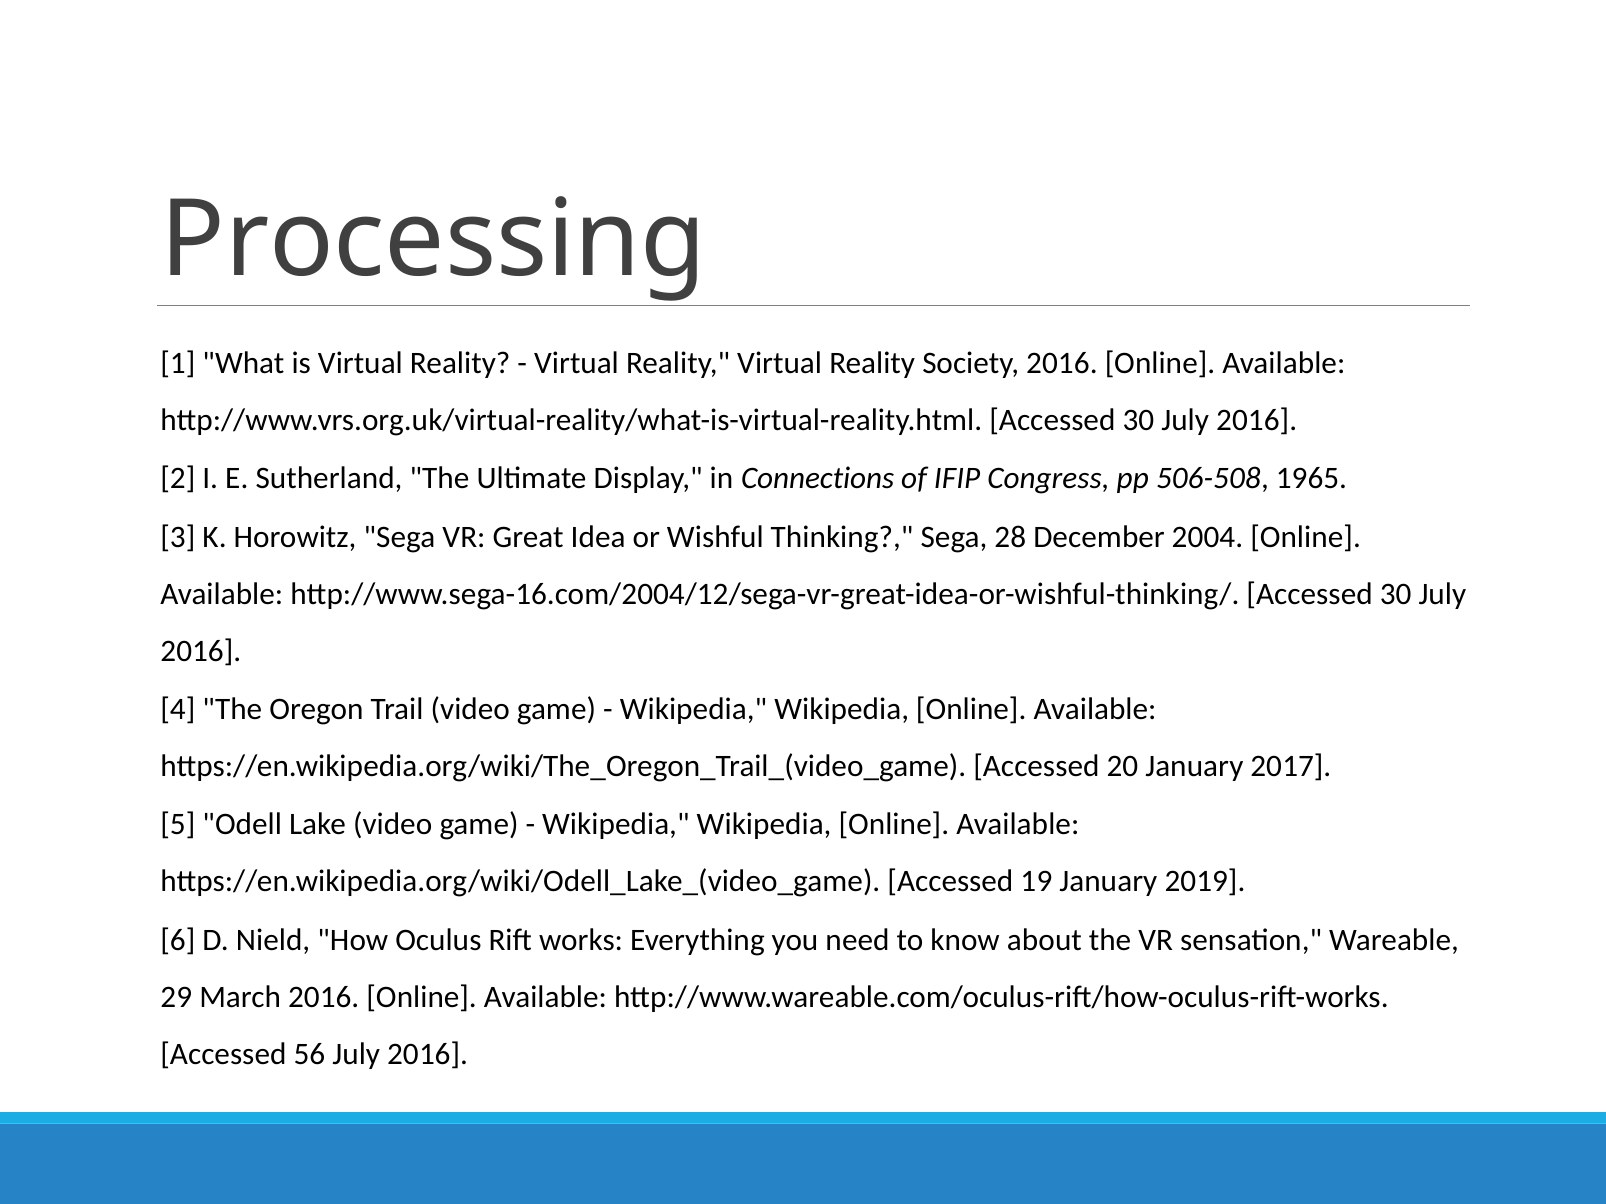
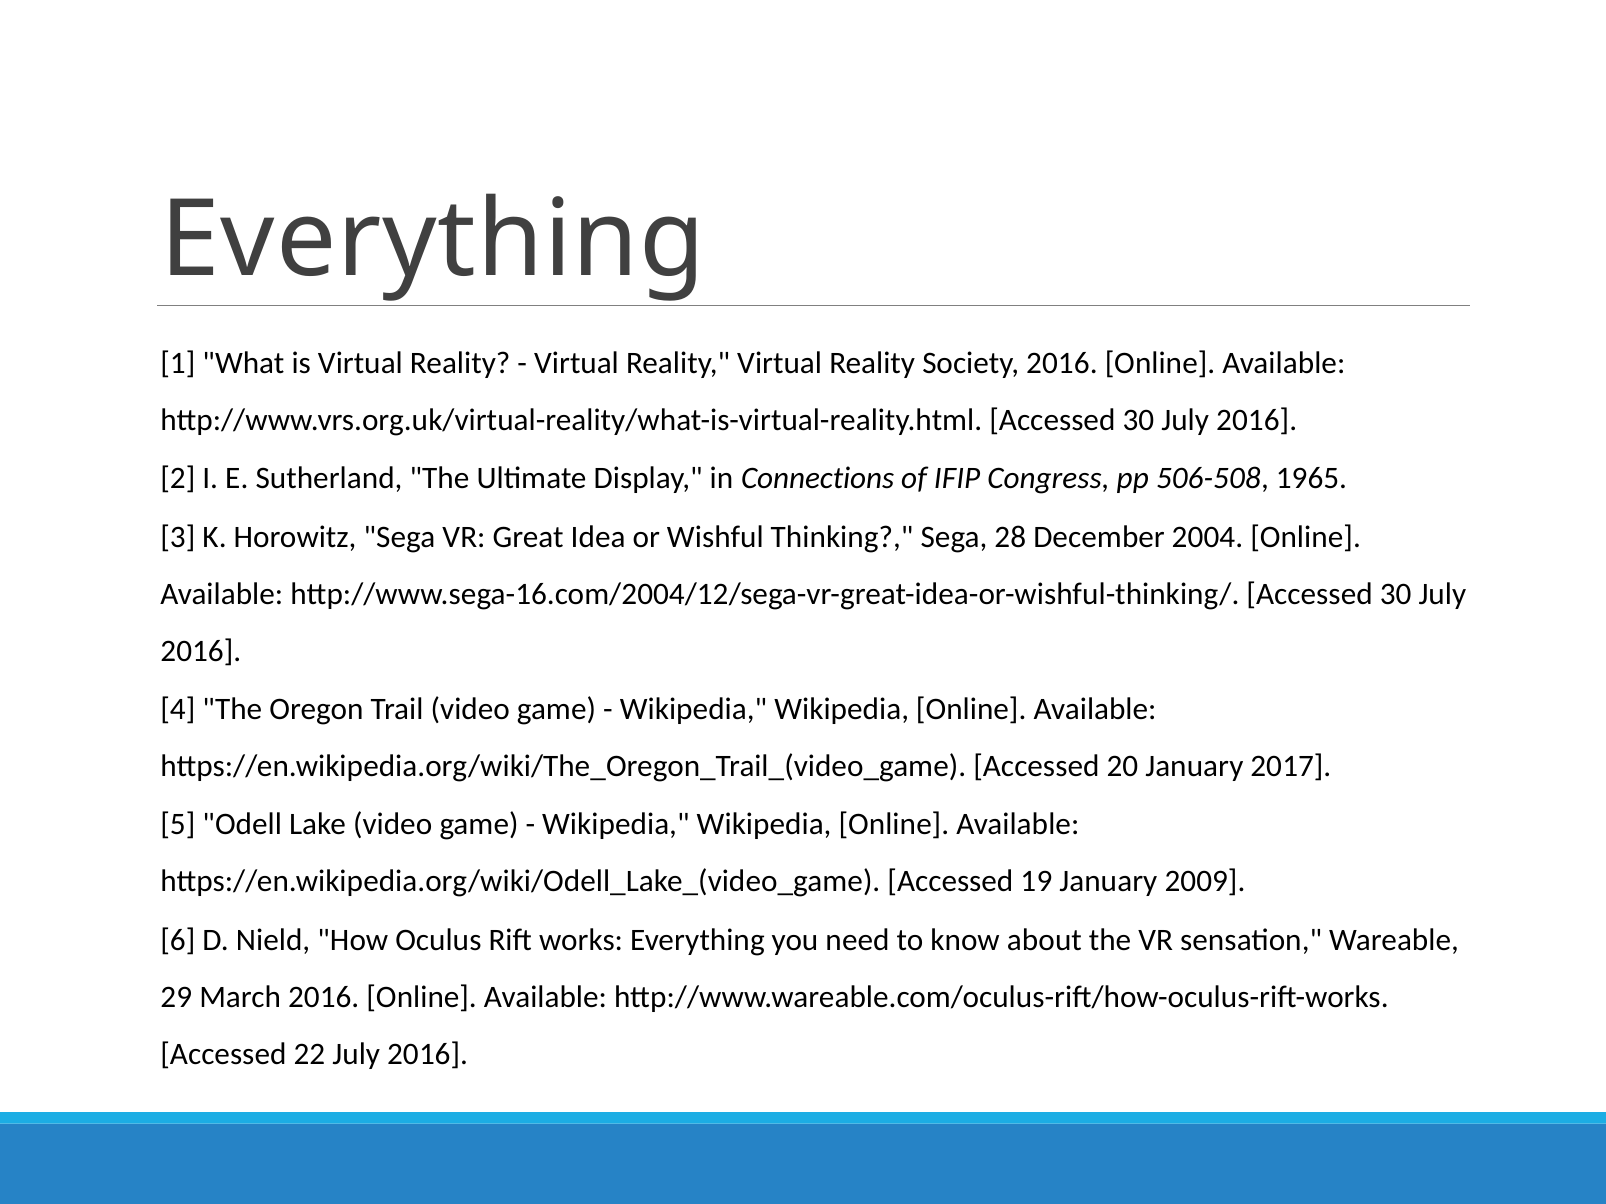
Processing at (433, 240): Processing -> Everything
2019: 2019 -> 2009
56: 56 -> 22
